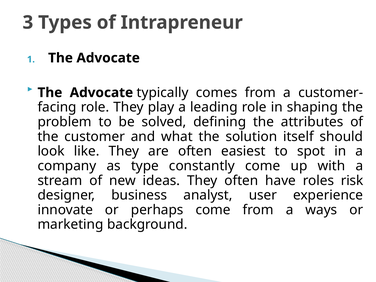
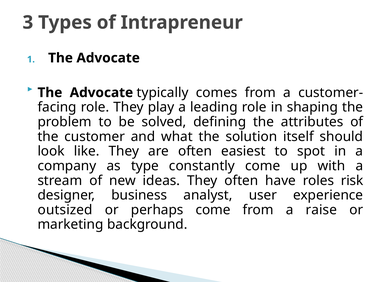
innovate: innovate -> outsized
ways: ways -> raise
